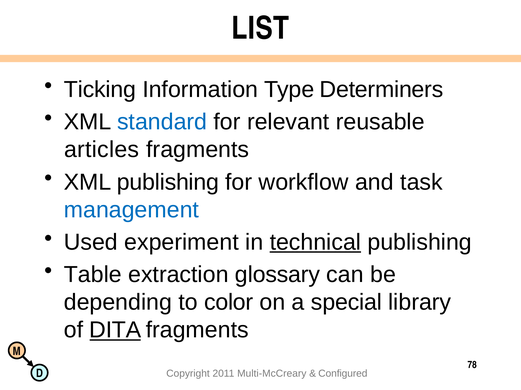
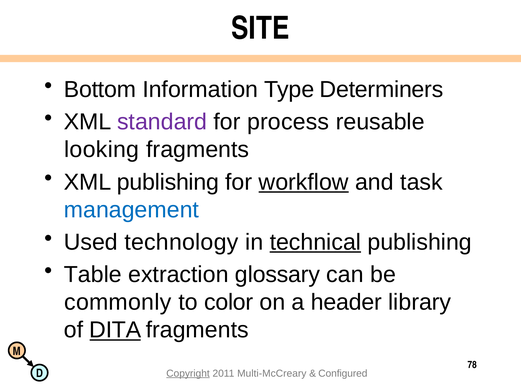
LIST: LIST -> SITE
Ticking: Ticking -> Bottom
standard colour: blue -> purple
relevant: relevant -> process
articles: articles -> looking
workflow underline: none -> present
experiment: experiment -> technology
depending: depending -> commonly
special: special -> header
Copyright underline: none -> present
